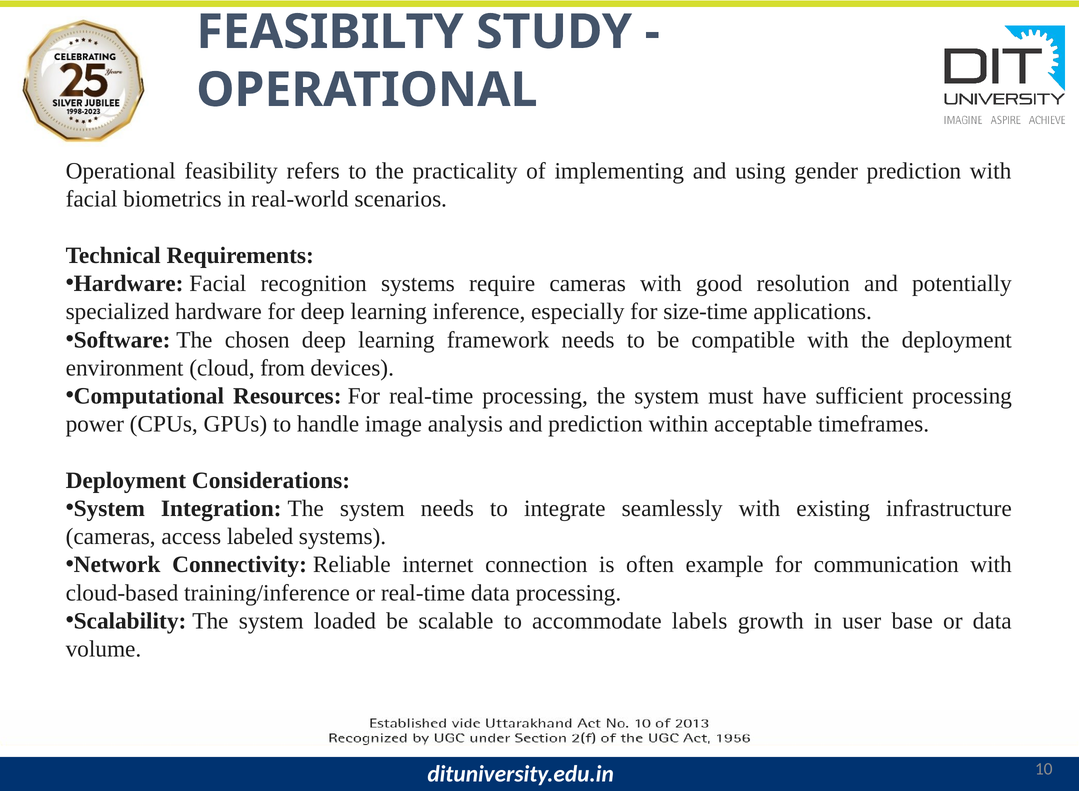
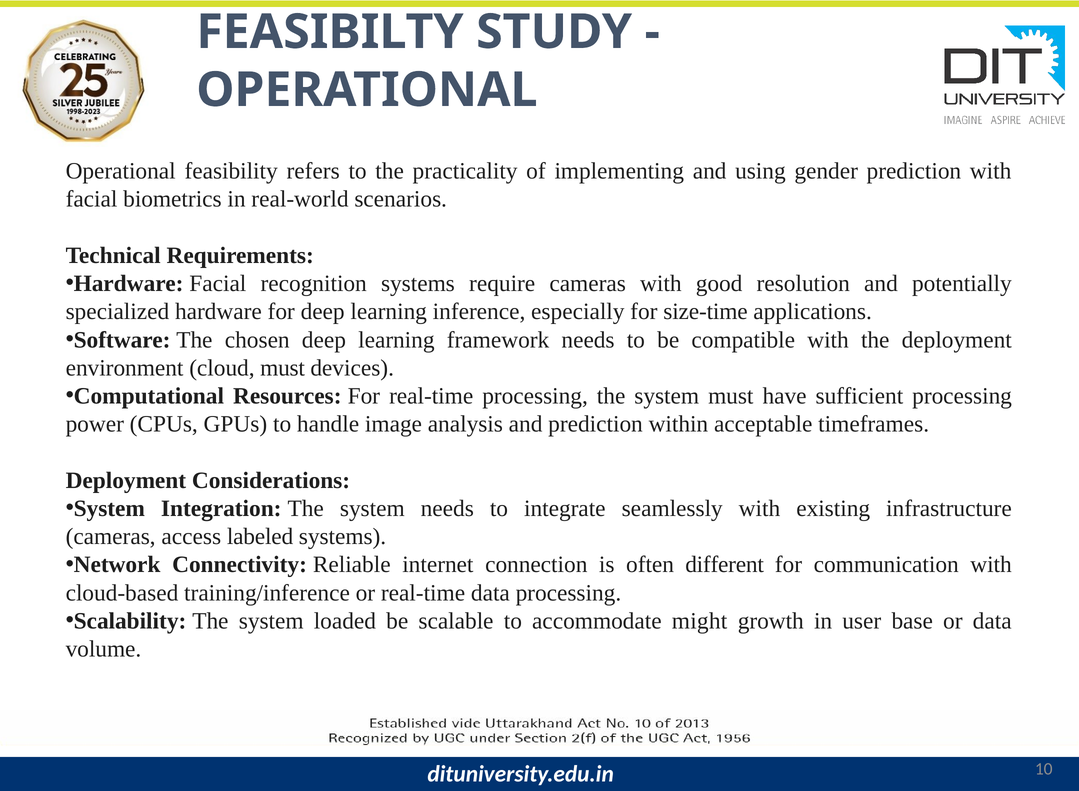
cloud from: from -> must
example: example -> different
labels: labels -> might
